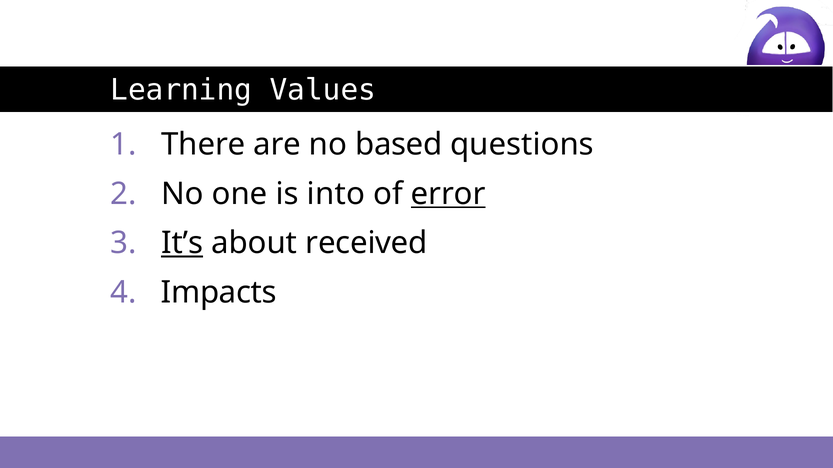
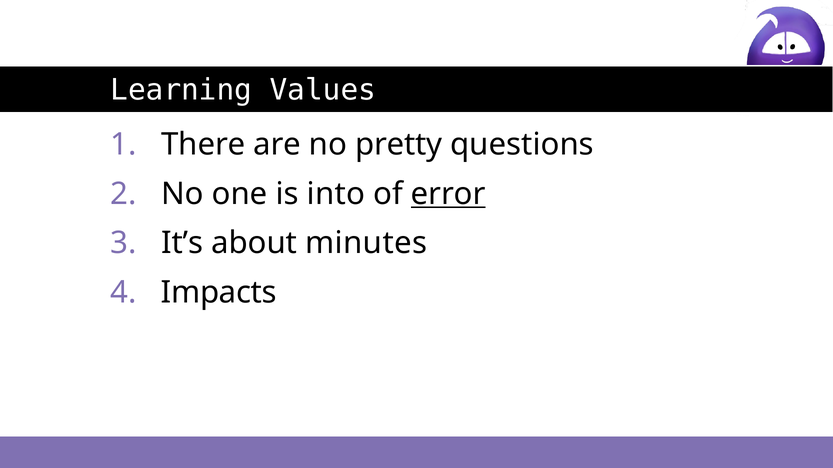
based: based -> pretty
It’s underline: present -> none
received: received -> minutes
